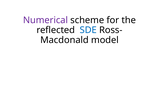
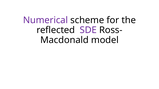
SDE colour: blue -> purple
